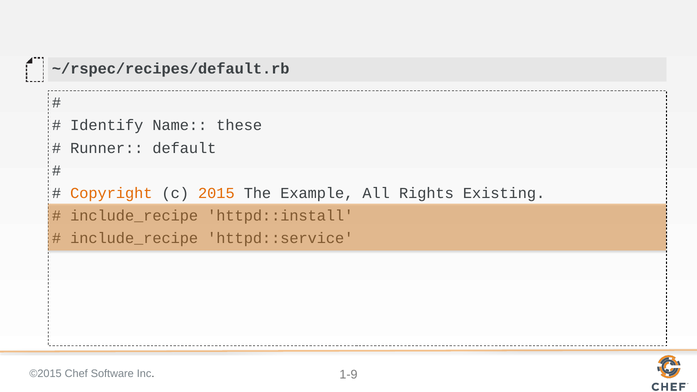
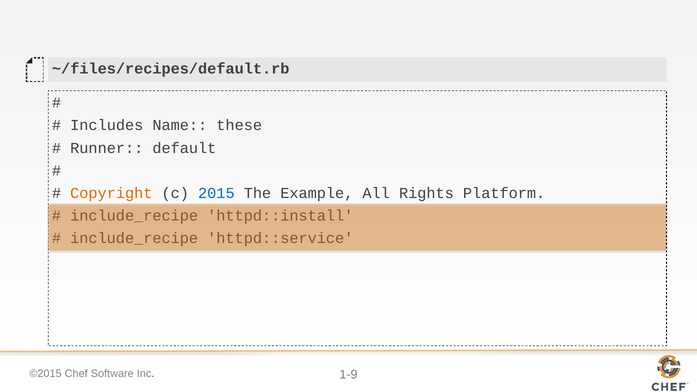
~/rspec/recipes/default.rb: ~/rspec/recipes/default.rb -> ~/files/recipes/default.rb
Identify: Identify -> Includes
2015 colour: orange -> blue
Existing: Existing -> Platform
